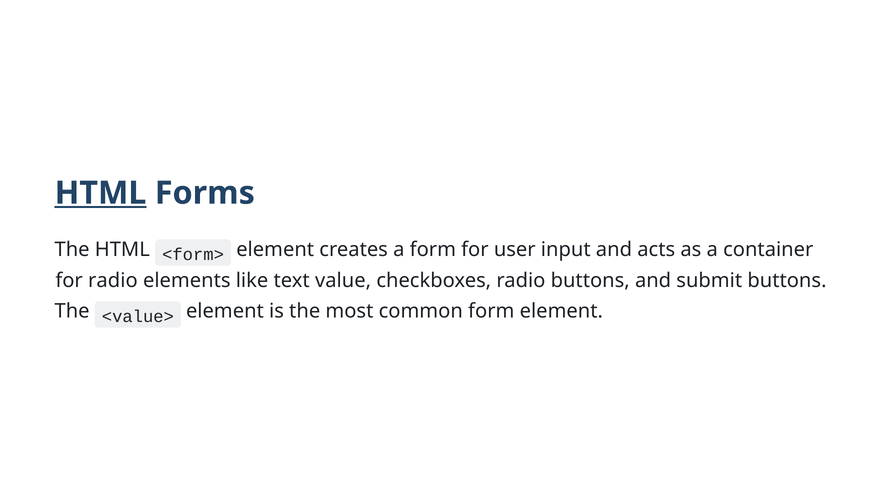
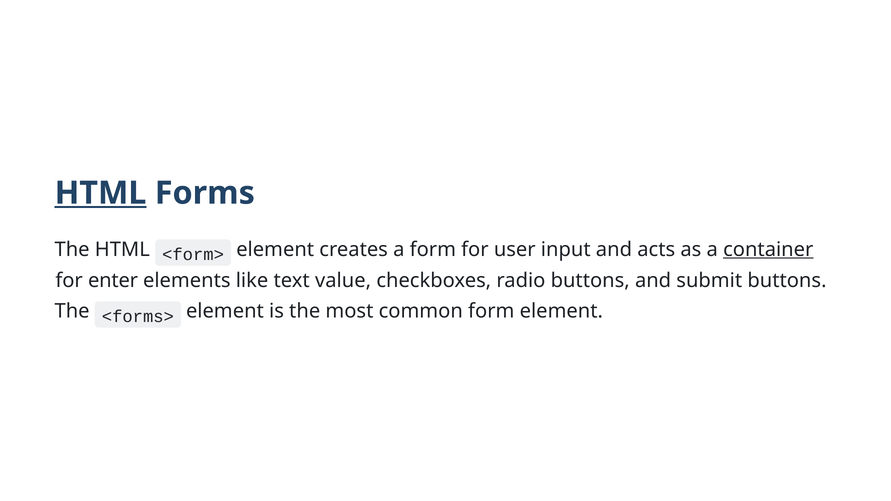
container underline: none -> present
for radio: radio -> enter
<value>: <value> -> <forms>
